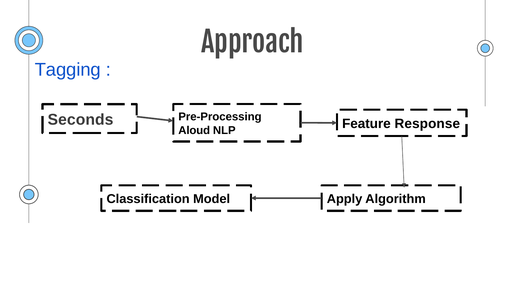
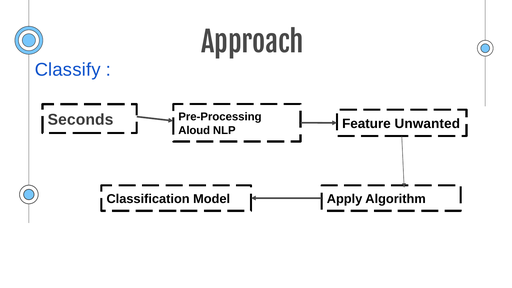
Tagging: Tagging -> Classify
Response: Response -> Unwanted
